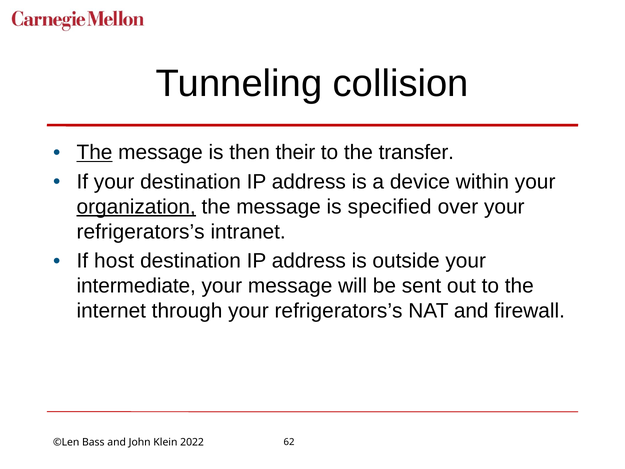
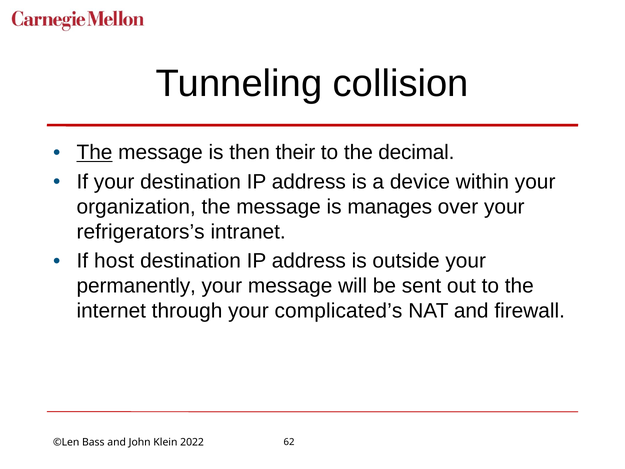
transfer: transfer -> decimal
organization underline: present -> none
specified: specified -> manages
intermediate: intermediate -> permanently
through your refrigerators’s: refrigerators’s -> complicated’s
